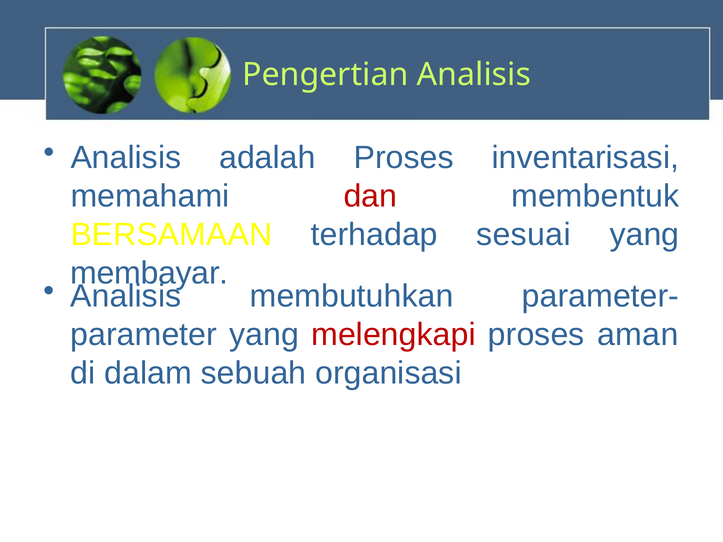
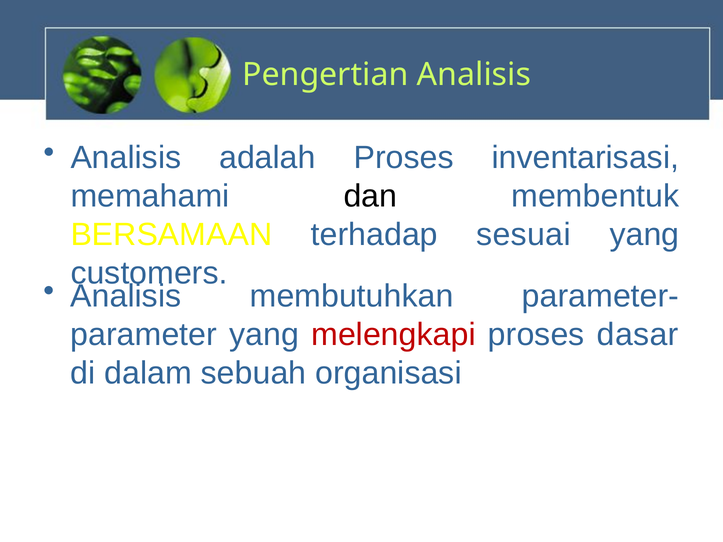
dan colour: red -> black
membayar: membayar -> customers
aman: aman -> dasar
